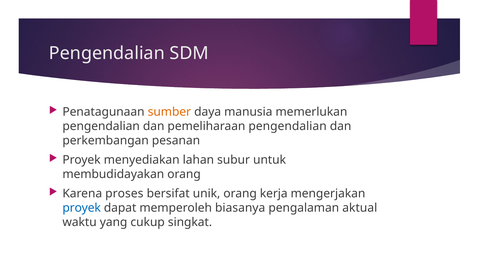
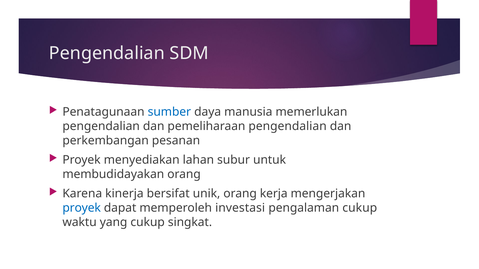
sumber colour: orange -> blue
proses: proses -> kinerja
biasanya: biasanya -> investasi
pengalaman aktual: aktual -> cukup
